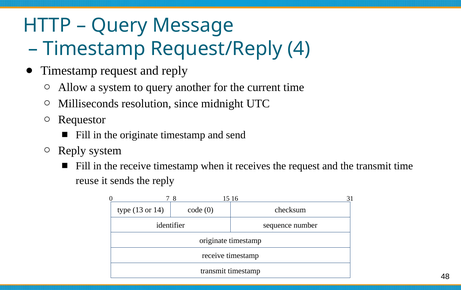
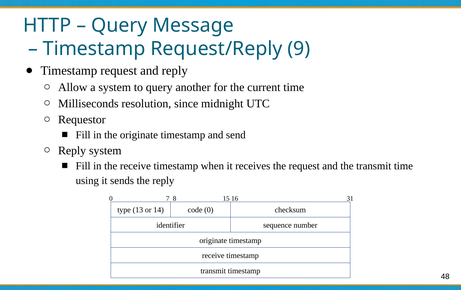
4: 4 -> 9
reuse: reuse -> using
